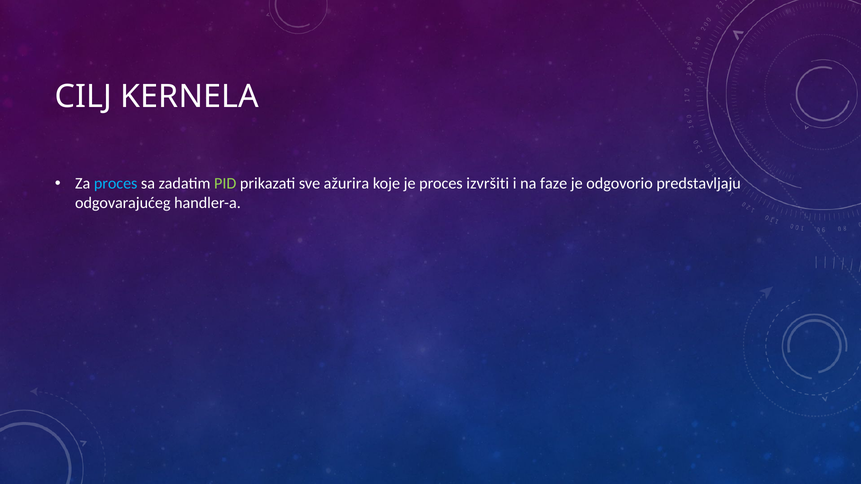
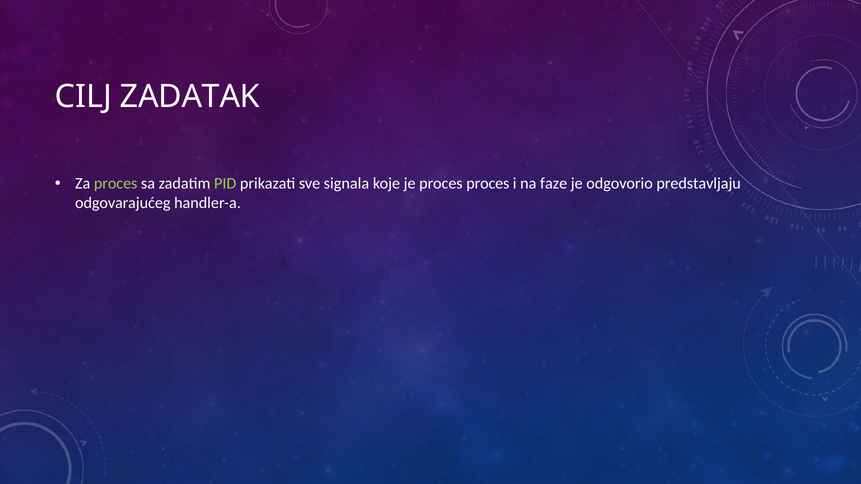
KERNELA: KERNELA -> ZADATAK
proces at (116, 184) colour: light blue -> light green
ažurira: ažurira -> signala
proces izvršiti: izvršiti -> proces
